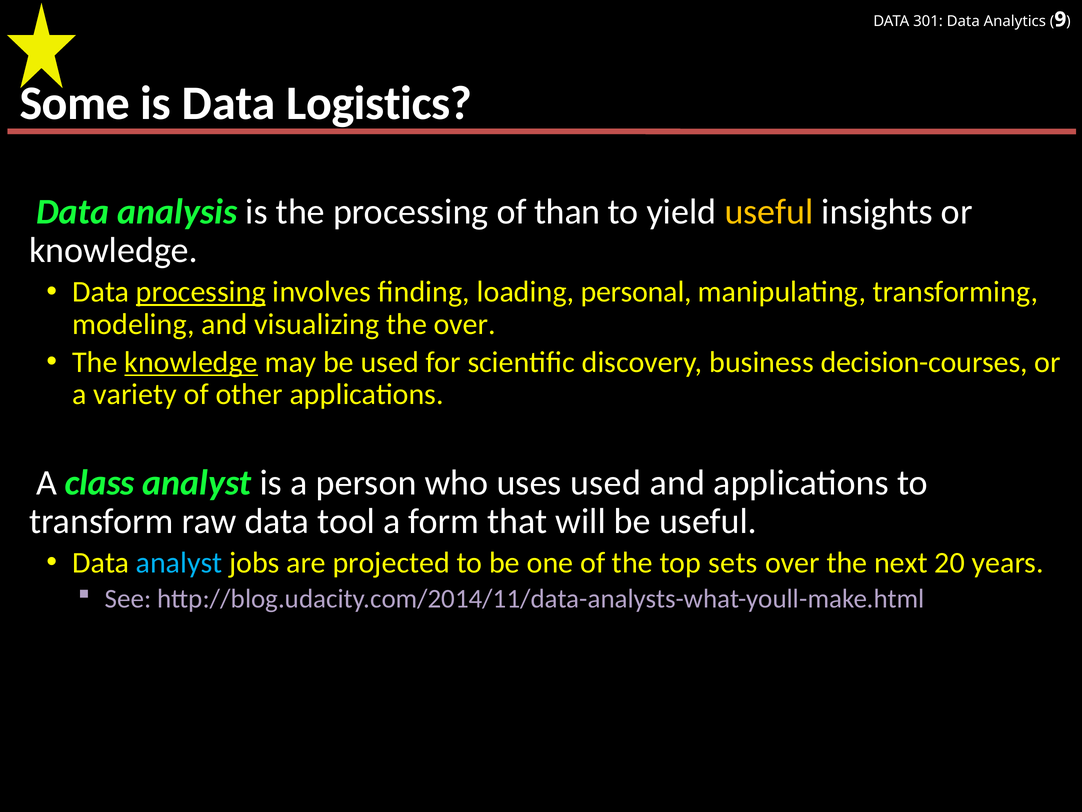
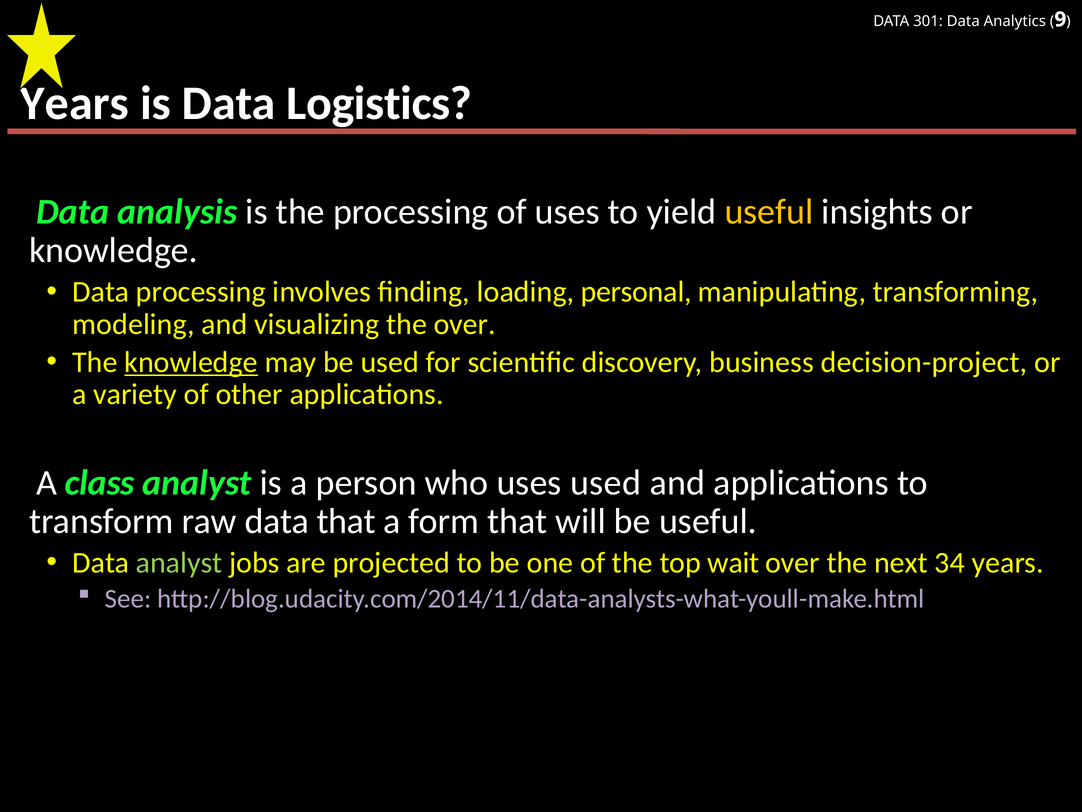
Some at (75, 103): Some -> Years
of than: than -> uses
processing at (201, 292) underline: present -> none
decision-courses: decision-courses -> decision-project
data tool: tool -> that
analyst at (179, 562) colour: light blue -> light green
sets: sets -> wait
20: 20 -> 34
